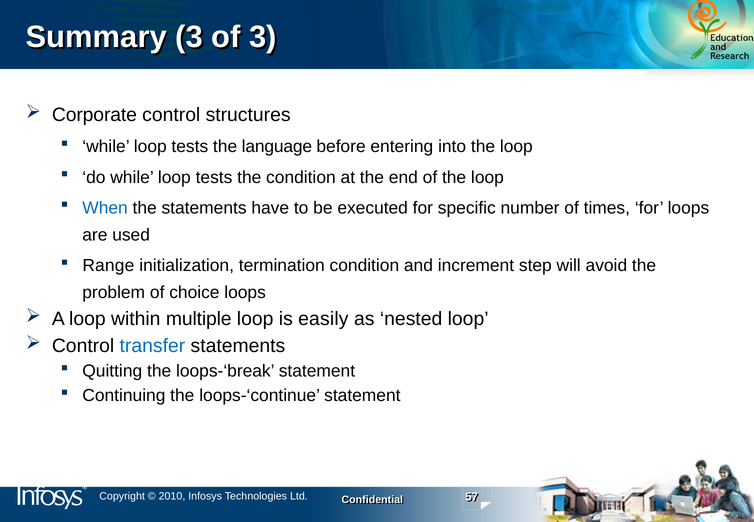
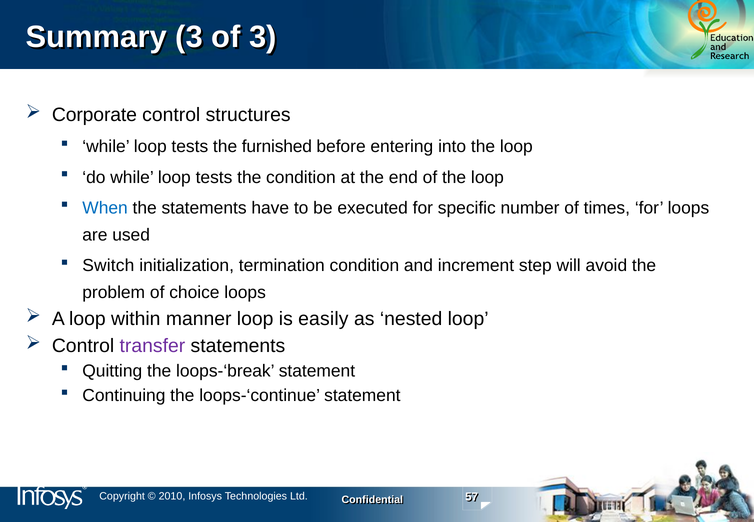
language: language -> furnished
Range: Range -> Switch
multiple: multiple -> manner
transfer colour: blue -> purple
